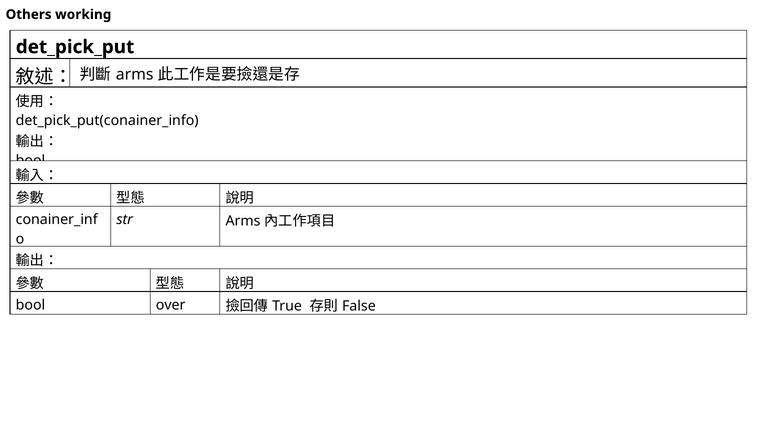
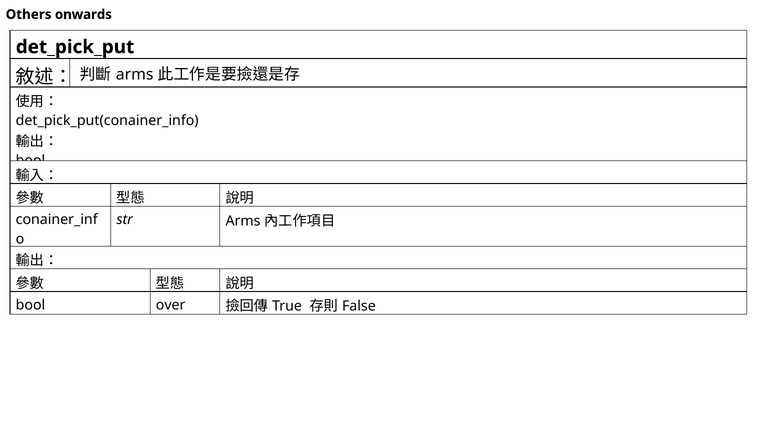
working: working -> onwards
